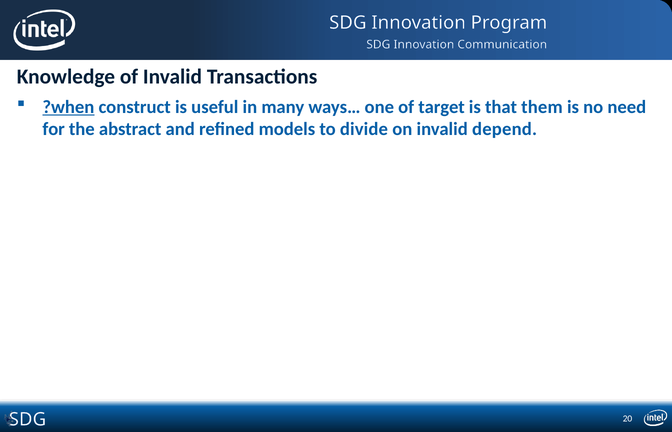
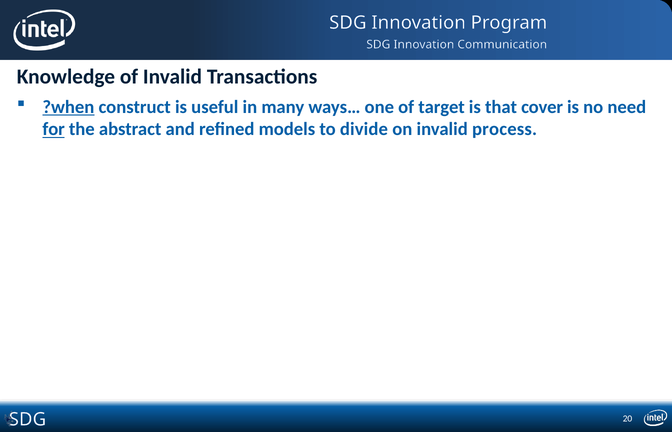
them: them -> cover
for underline: none -> present
depend: depend -> process
